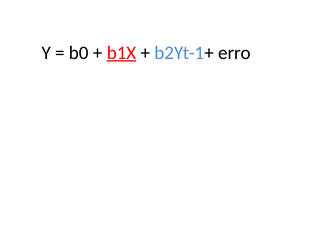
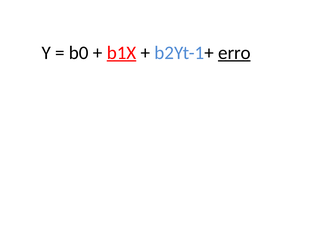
erro underline: none -> present
